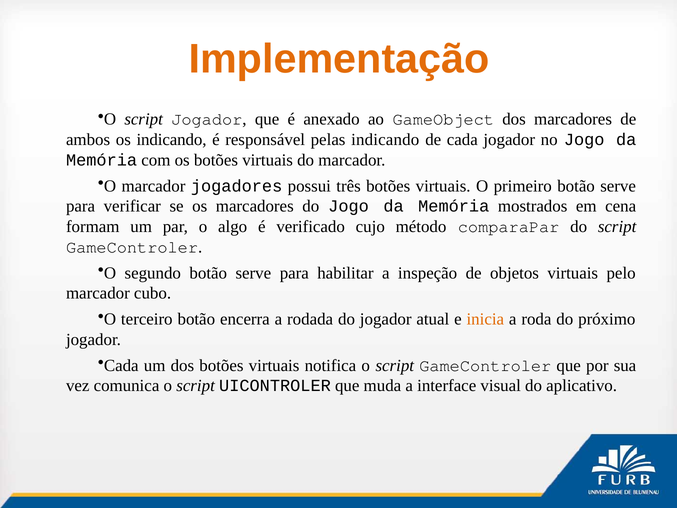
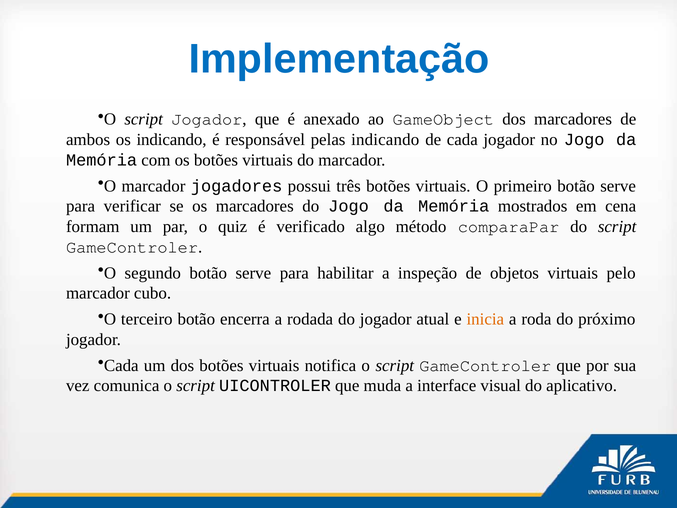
Implementação colour: orange -> blue
algo: algo -> quiz
cujo: cujo -> algo
